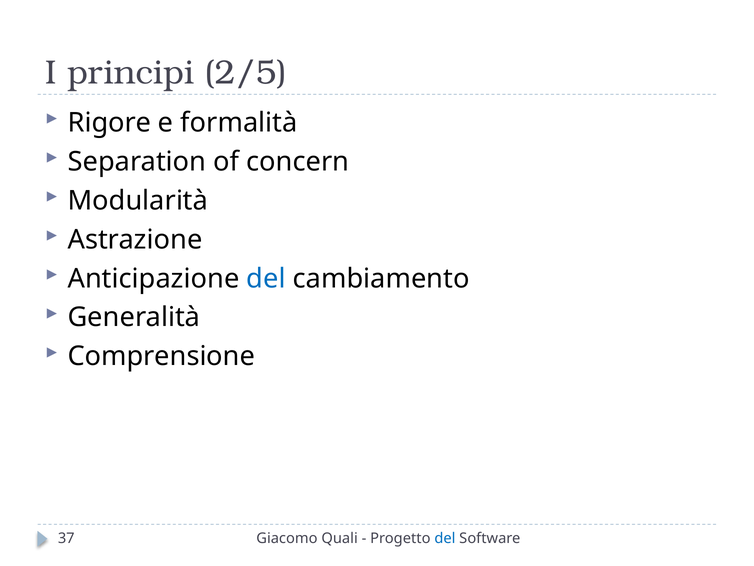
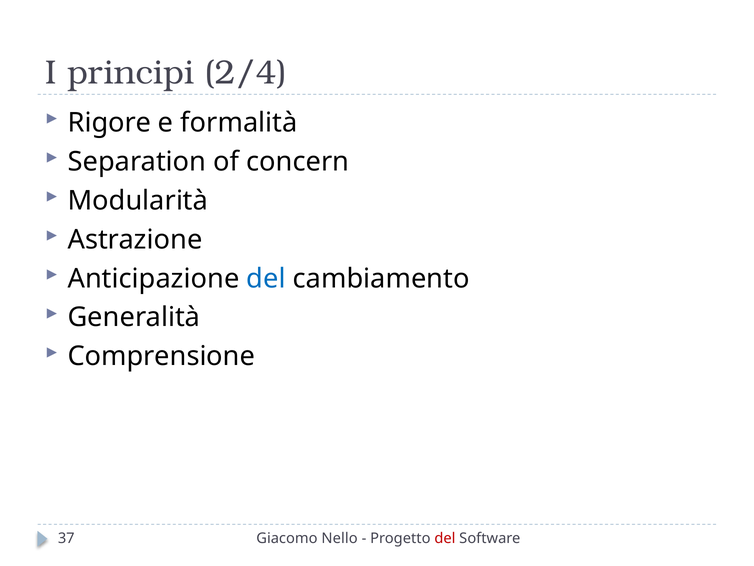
2/5: 2/5 -> 2/4
Quali: Quali -> Nello
del at (445, 538) colour: blue -> red
